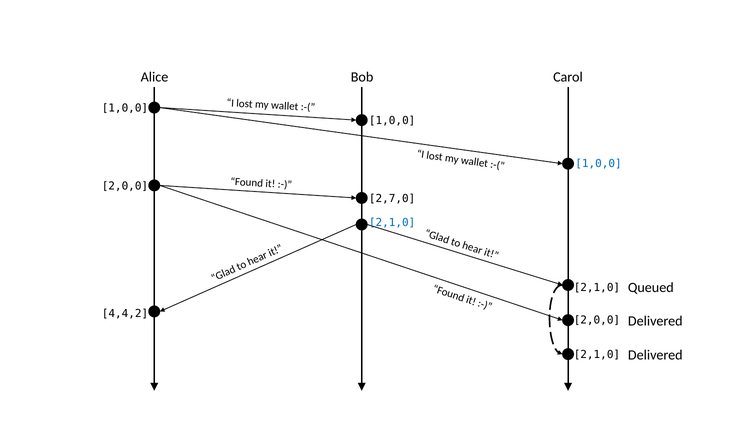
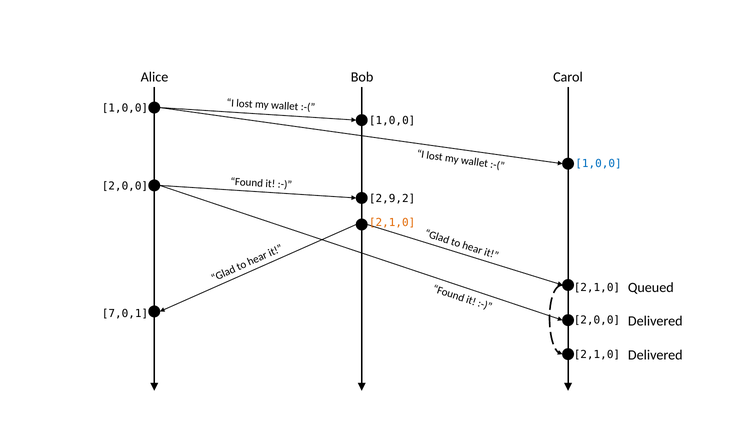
2,7,0: 2,7,0 -> 2,9,2
2,1,0 at (392, 222) colour: blue -> orange
4,4,2: 4,4,2 -> 7,0,1
